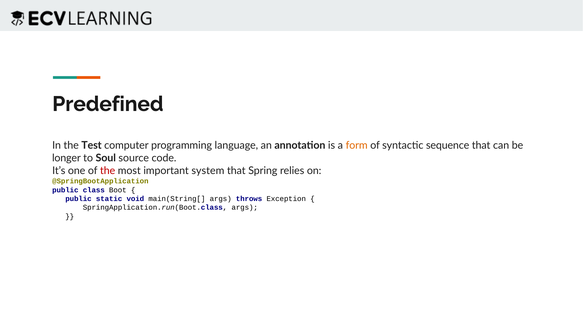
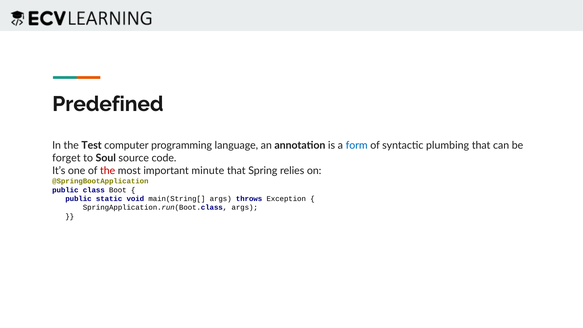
form colour: orange -> blue
sequence: sequence -> plumbing
longer: longer -> forget
system: system -> minute
